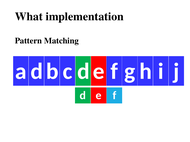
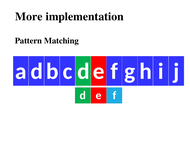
What: What -> More
